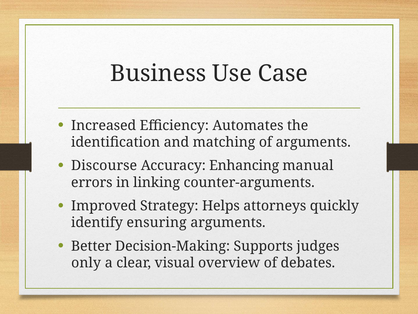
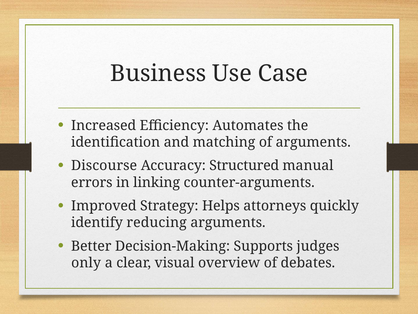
Enhancing: Enhancing -> Structured
ensuring: ensuring -> reducing
